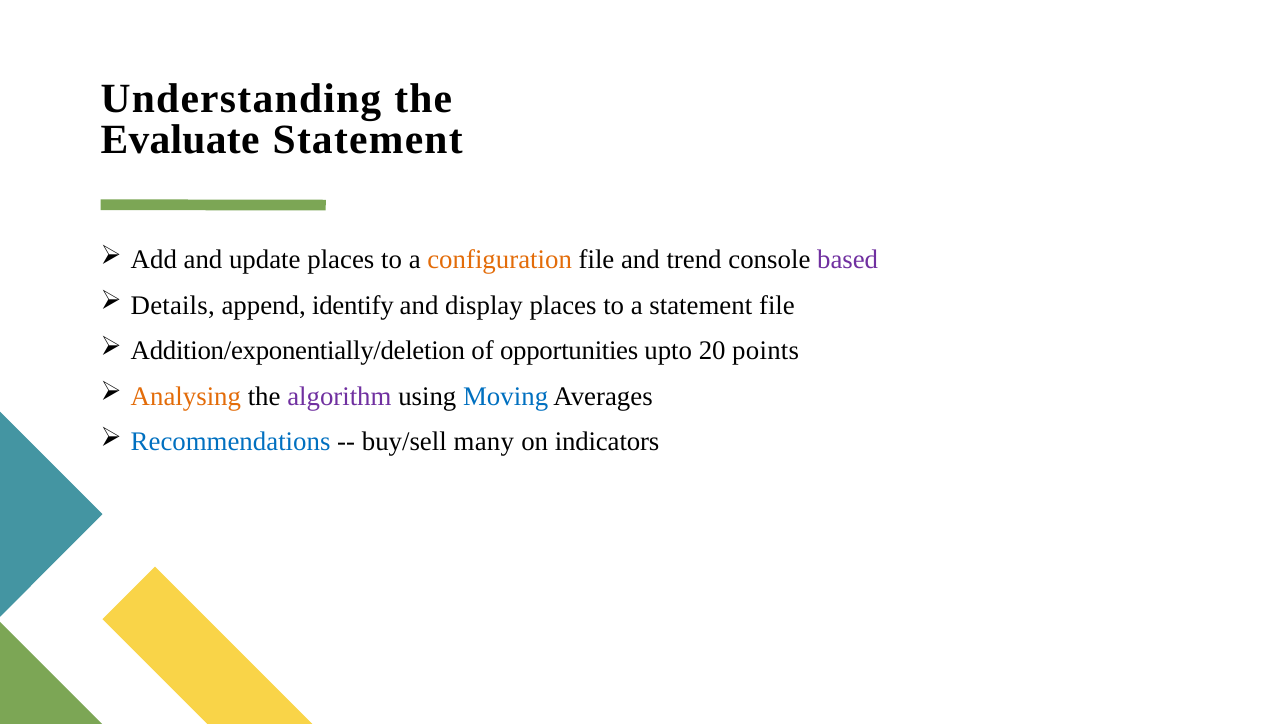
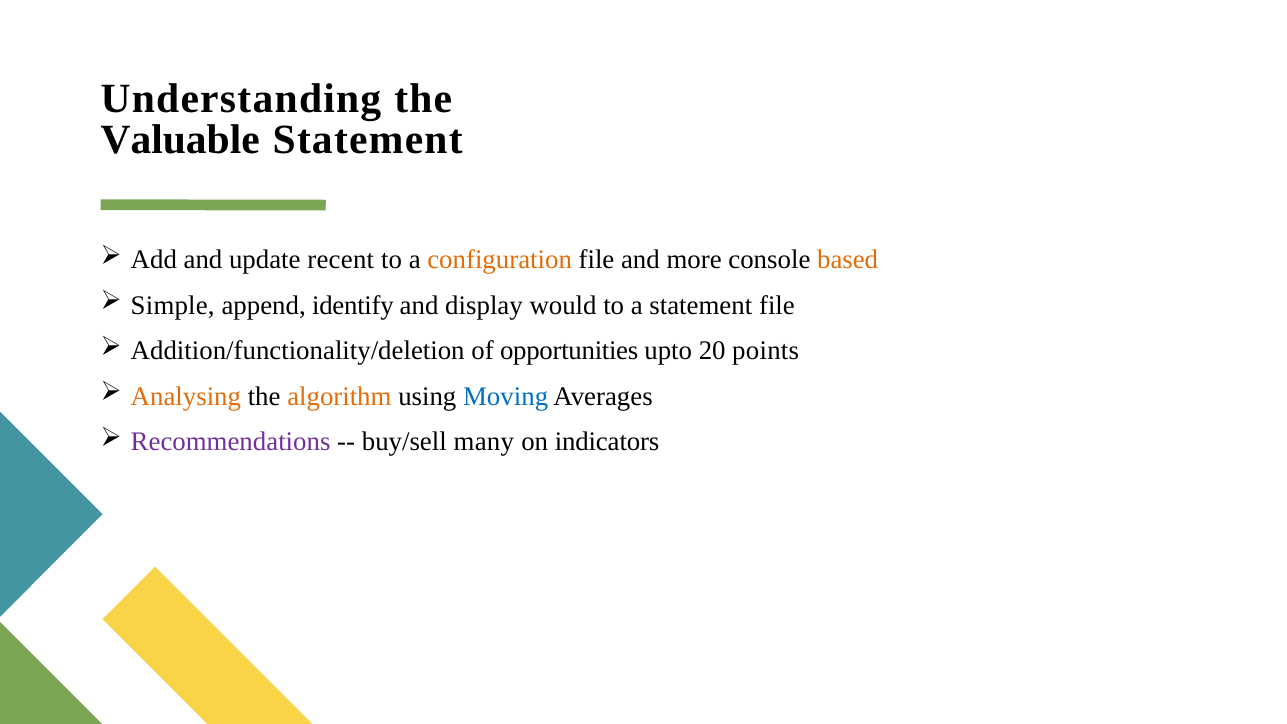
Evaluate: Evaluate -> Valuable
update places: places -> recent
trend: trend -> more
based colour: purple -> orange
Details: Details -> Simple
display places: places -> would
Addition/exponentially/deletion: Addition/exponentially/deletion -> Addition/functionality/deletion
algorithm colour: purple -> orange
Recommendations colour: blue -> purple
